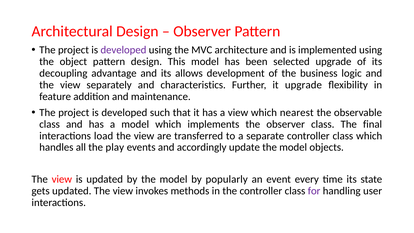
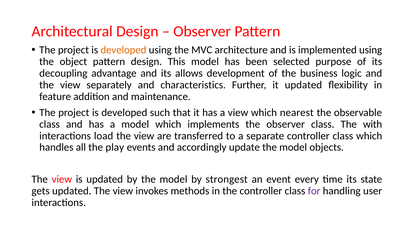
developed at (123, 50) colour: purple -> orange
selected upgrade: upgrade -> purpose
it upgrade: upgrade -> updated
final: final -> with
popularly: popularly -> strongest
